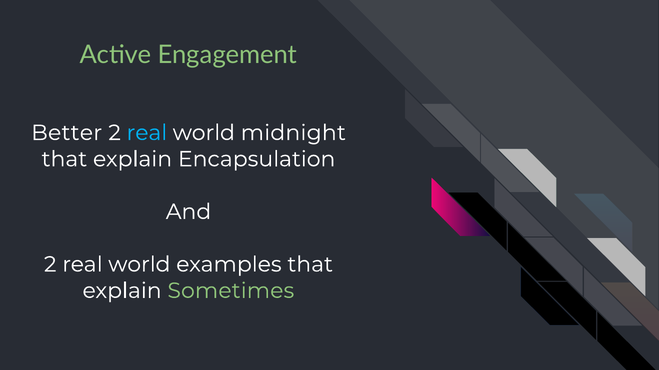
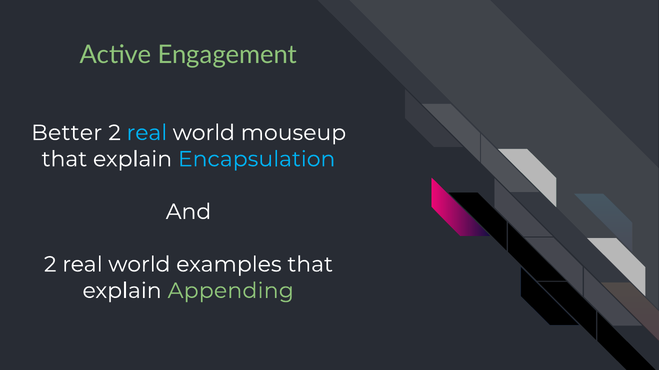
midnight: midnight -> mouseup
Encapsulation colour: white -> light blue
Sometimes: Sometimes -> Appending
